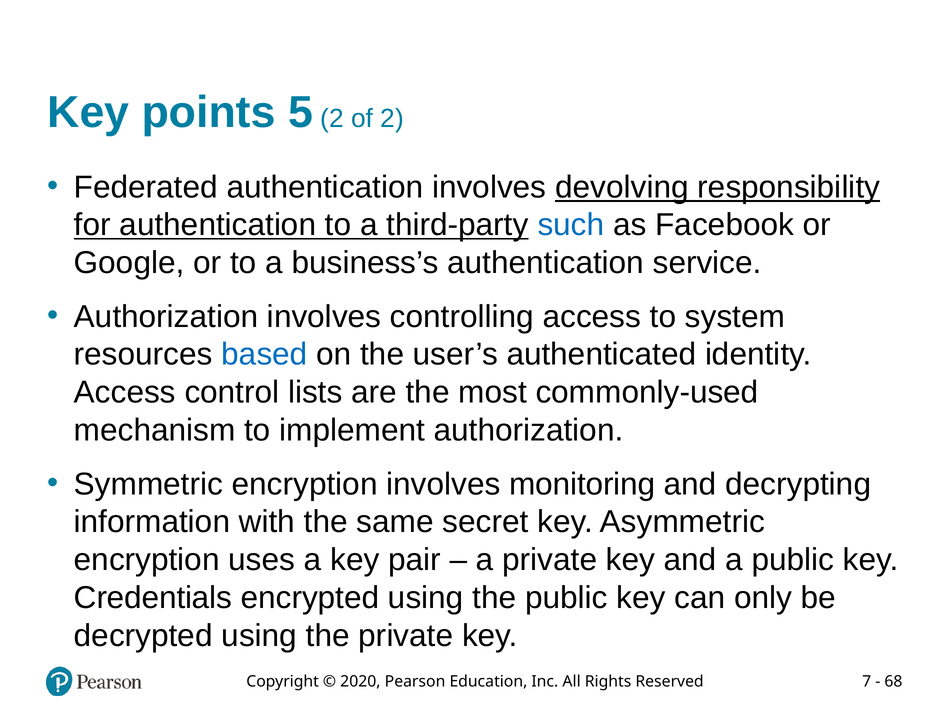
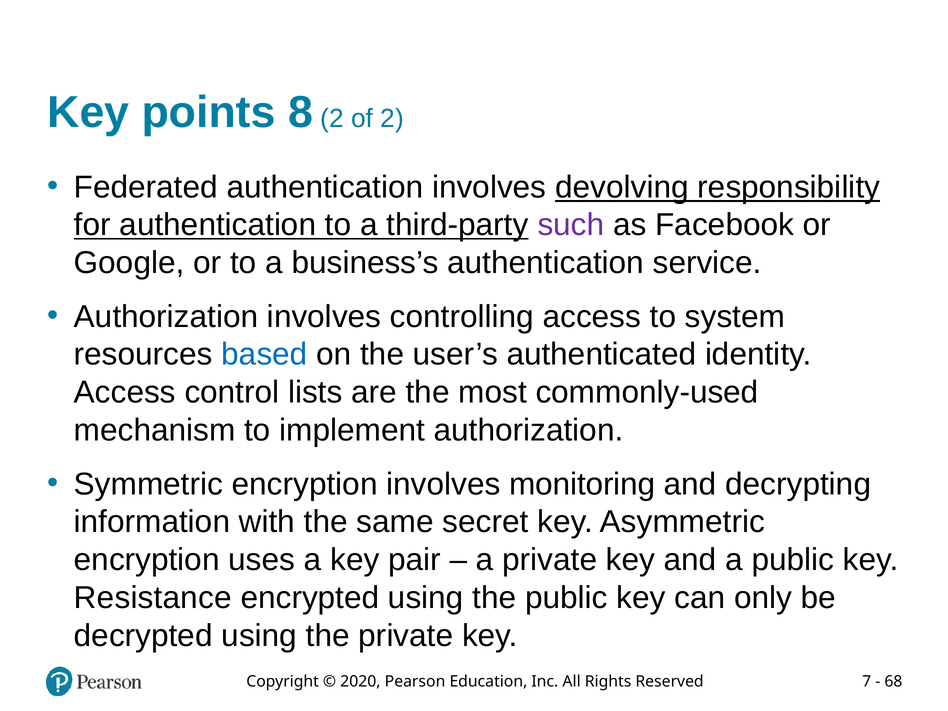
5: 5 -> 8
such colour: blue -> purple
Credentials: Credentials -> Resistance
